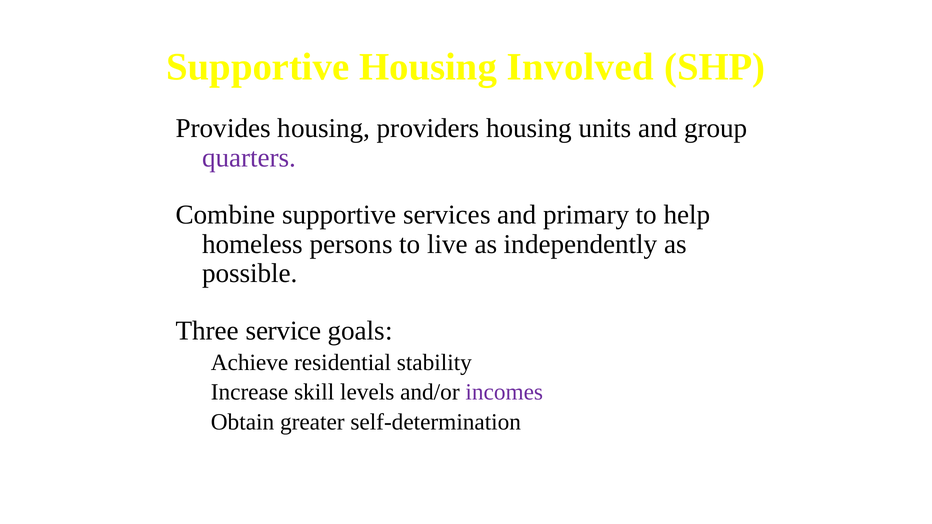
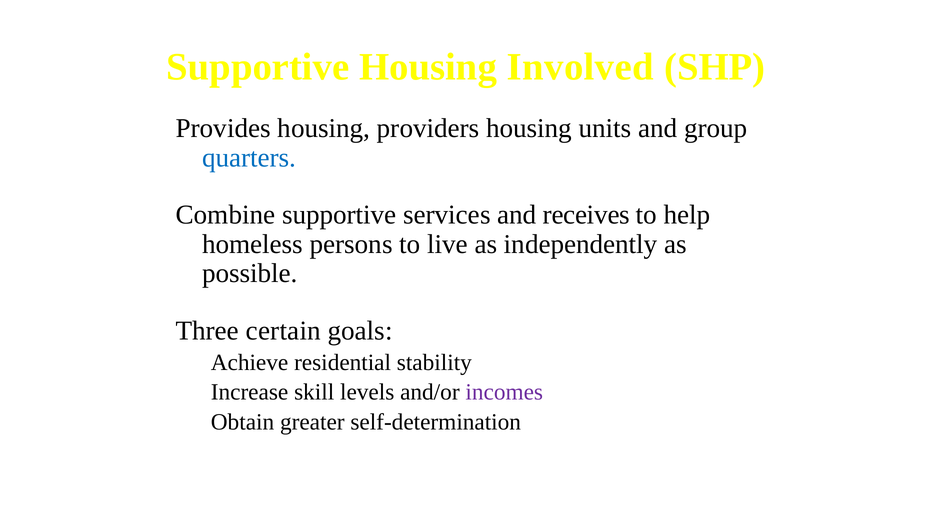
quarters colour: purple -> blue
primary: primary -> receives
service: service -> certain
